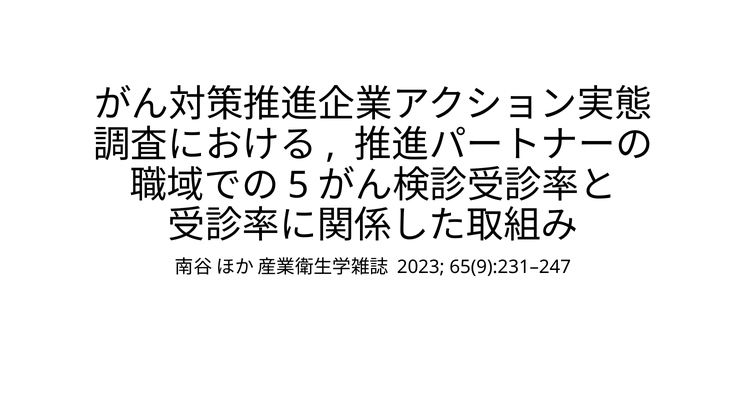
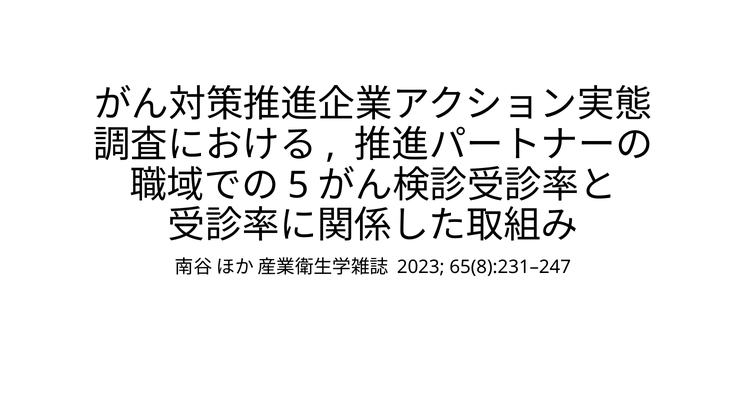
65(9):231–247: 65(9):231–247 -> 65(8):231–247
